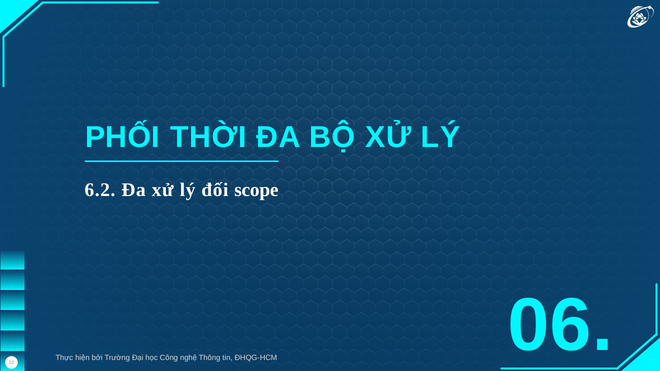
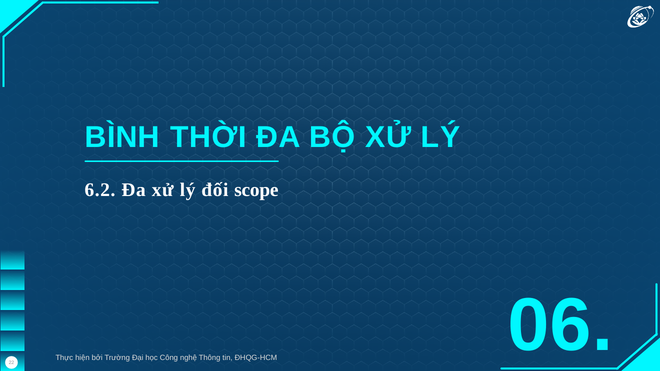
PHỐI: PHỐI -> BÌNH
